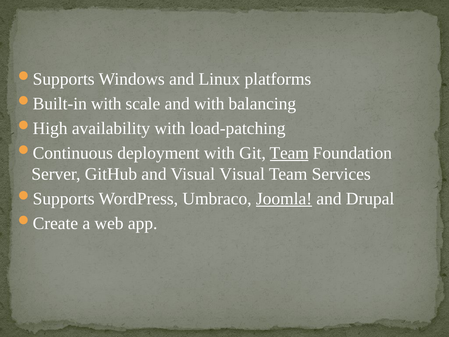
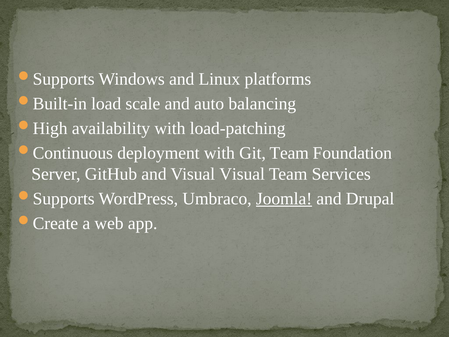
with at (106, 104): with -> load
and with: with -> auto
Team at (289, 153) underline: present -> none
